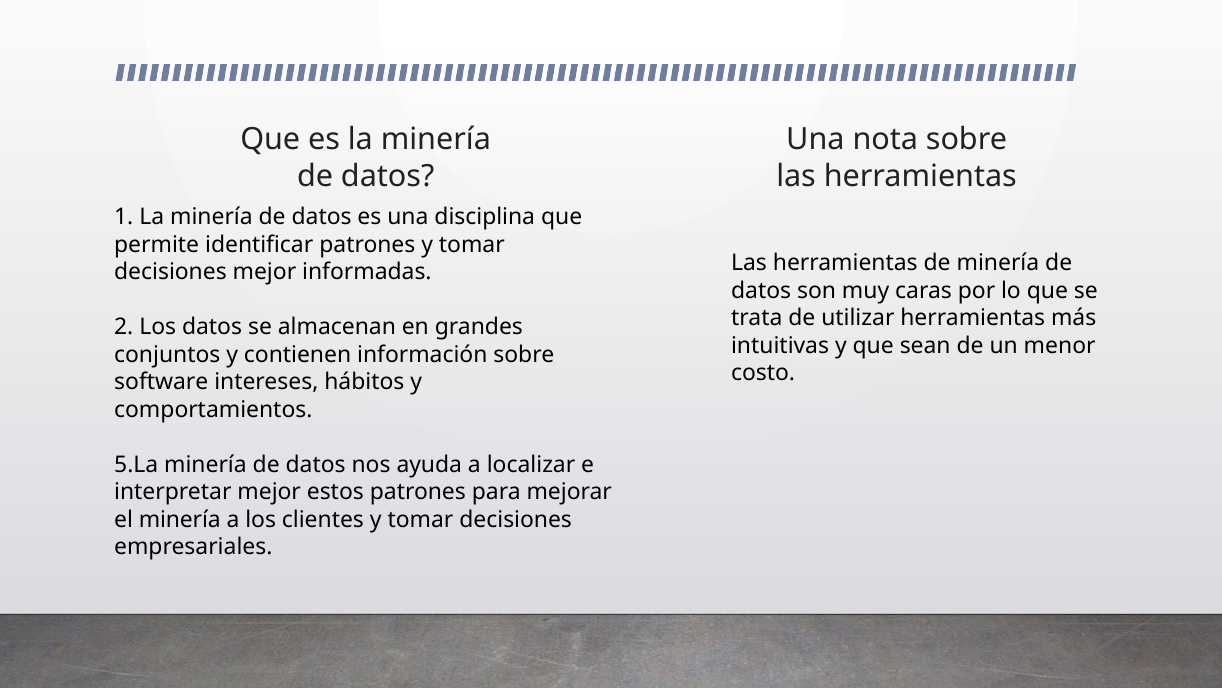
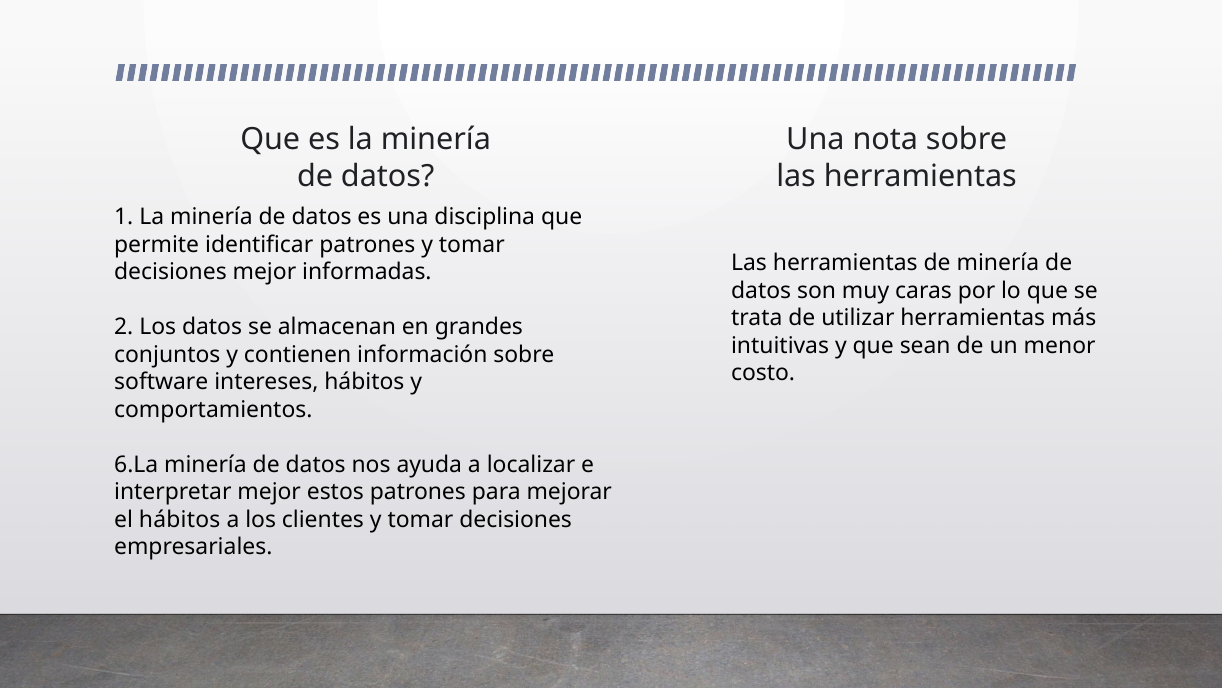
5.La: 5.La -> 6.La
el minería: minería -> hábitos
